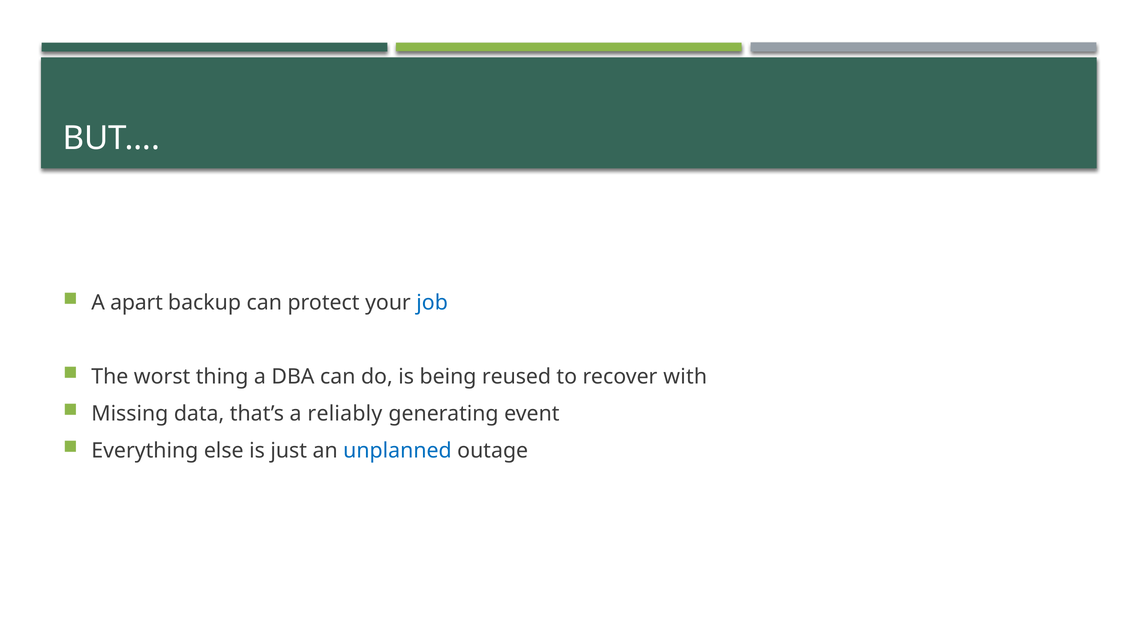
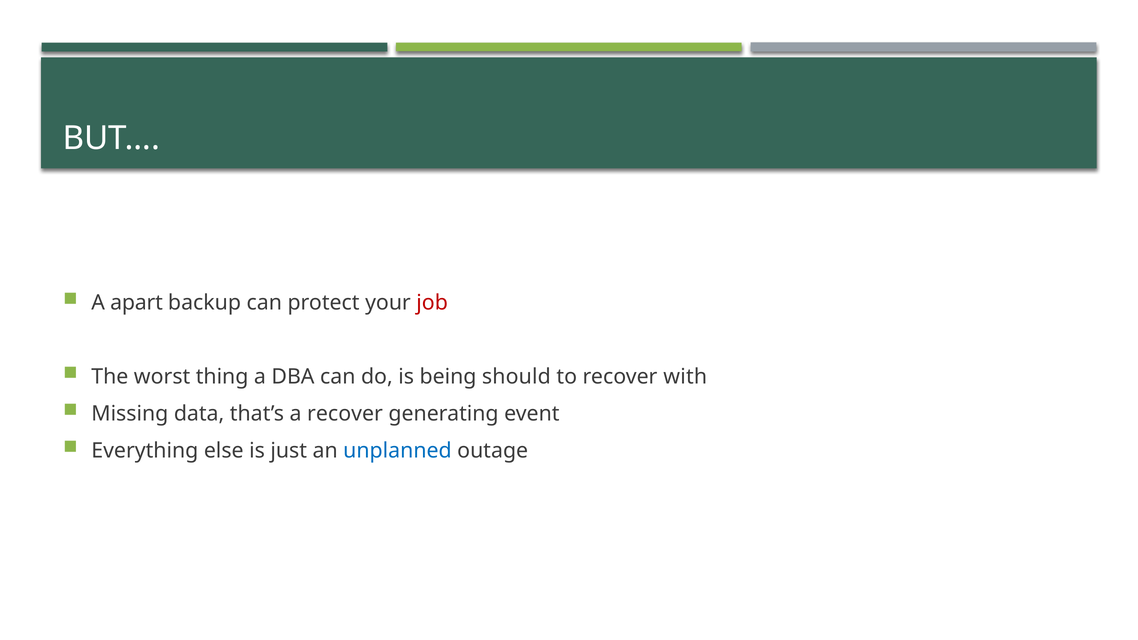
job colour: blue -> red
reused: reused -> should
a reliably: reliably -> recover
